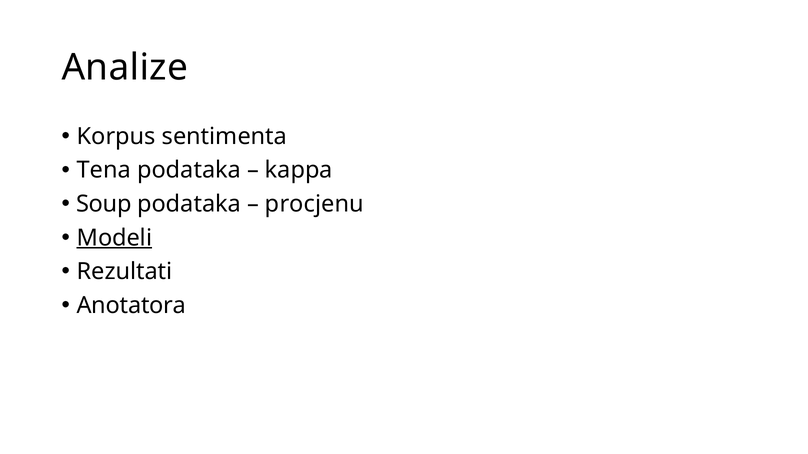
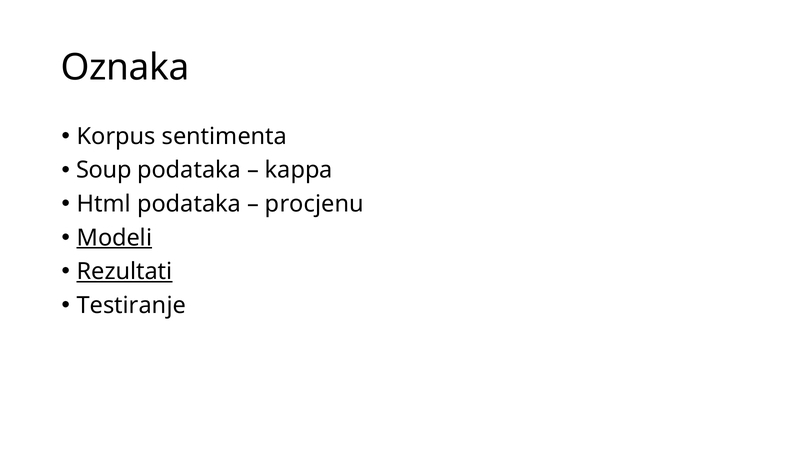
Analize: Analize -> Oznaka
Tena: Tena -> Soup
Soup: Soup -> Html
Rezultati underline: none -> present
Anotatora: Anotatora -> Testiranje
